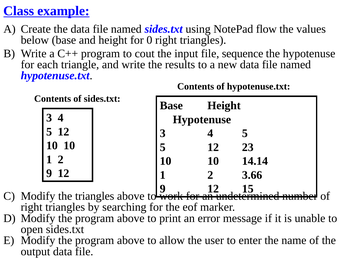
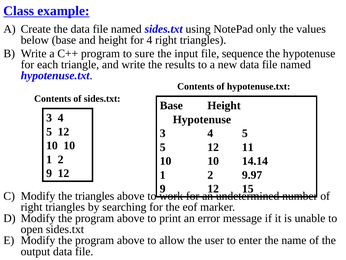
flow: flow -> only
for 0: 0 -> 4
cout: cout -> sure
23: 23 -> 11
3.66: 3.66 -> 9.97
